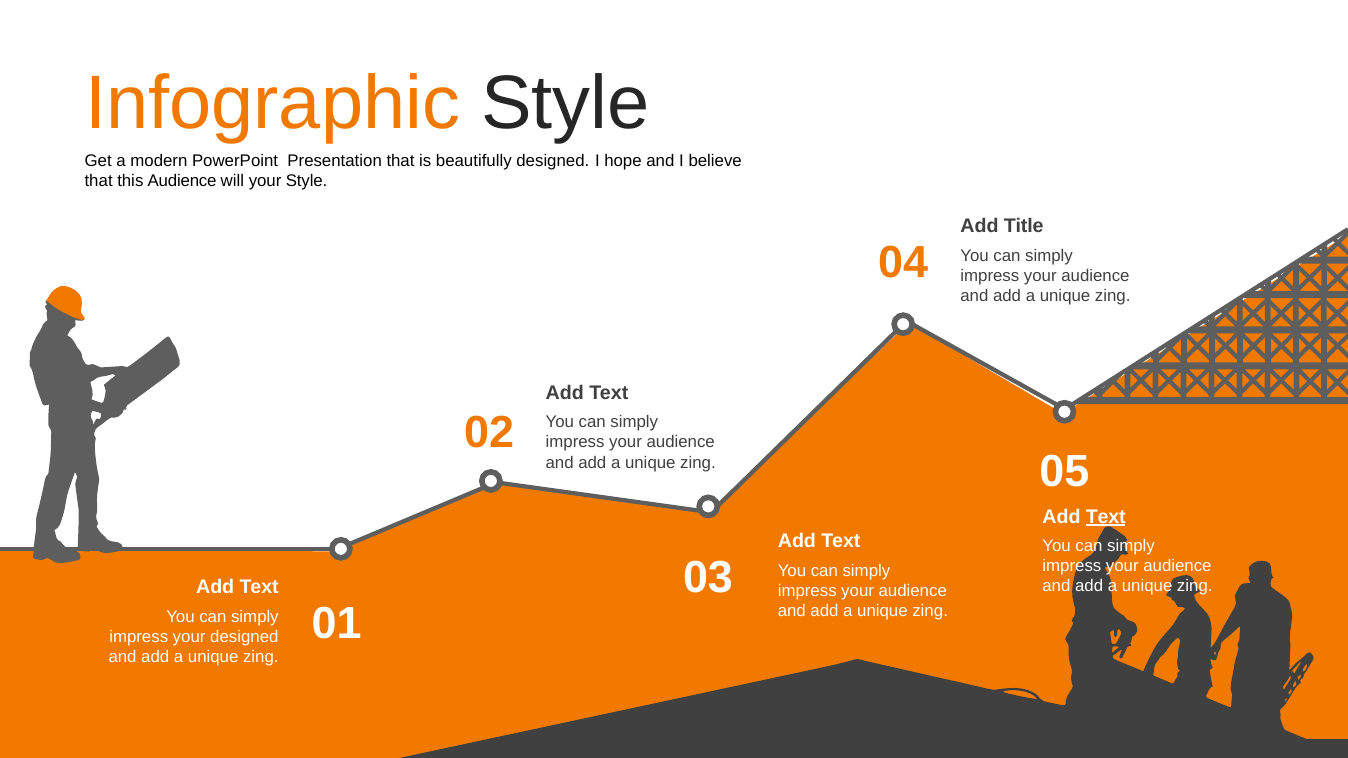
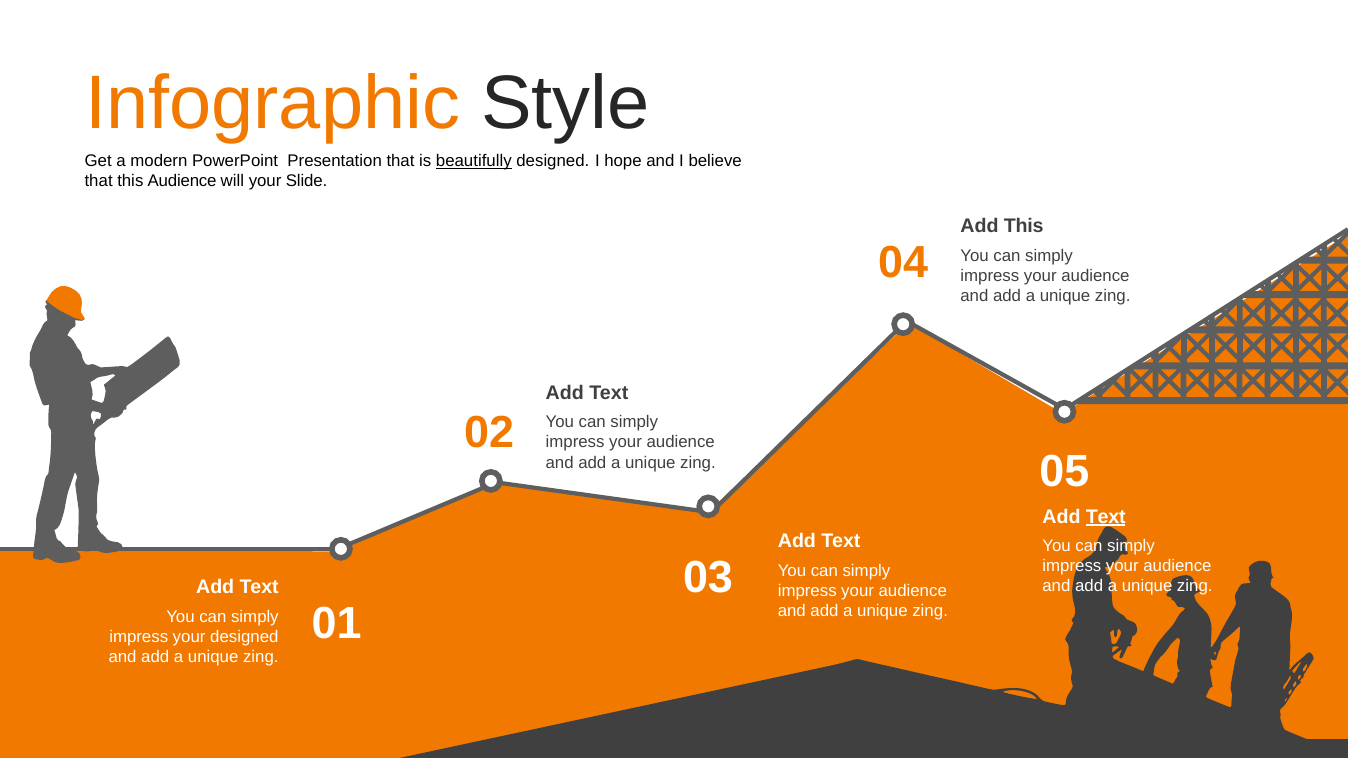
beautifully underline: none -> present
your Style: Style -> Slide
Add Title: Title -> This
